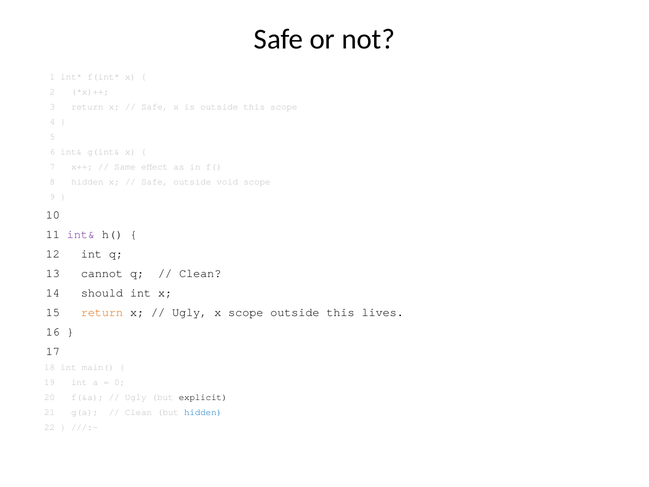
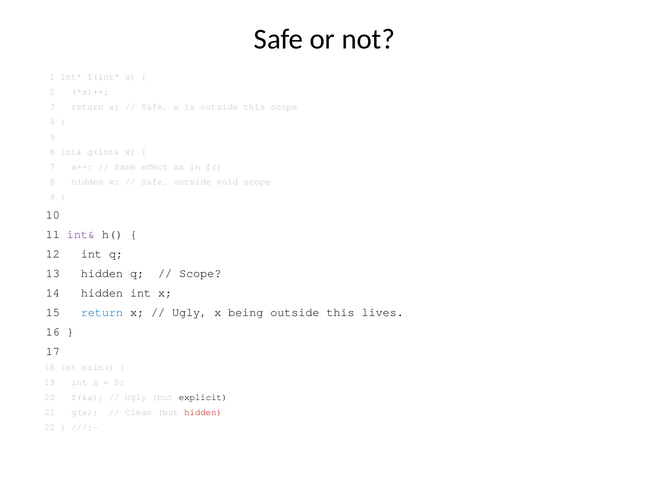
13 cannot: cannot -> hidden
Clean at (200, 273): Clean -> Scope
14 should: should -> hidden
return at (102, 312) colour: orange -> blue
x scope: scope -> being
hidden at (203, 412) colour: blue -> red
